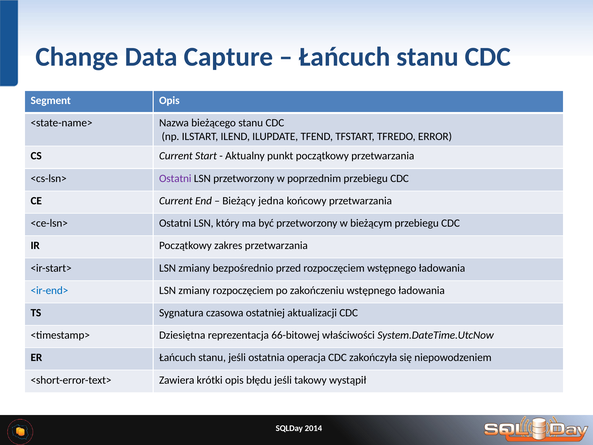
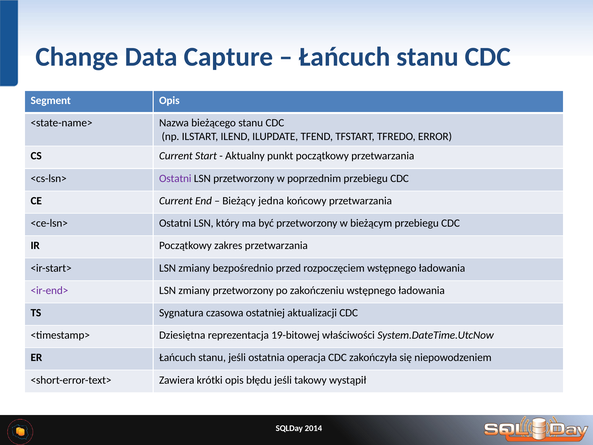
<ir-end> colour: blue -> purple
zmiany rozpoczęciem: rozpoczęciem -> przetworzony
66-bitowej: 66-bitowej -> 19-bitowej
